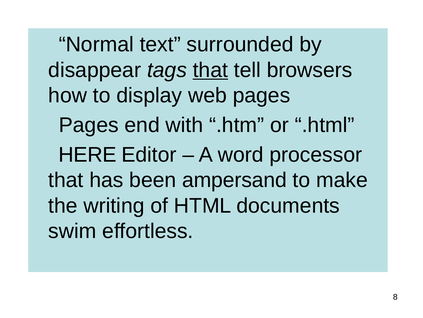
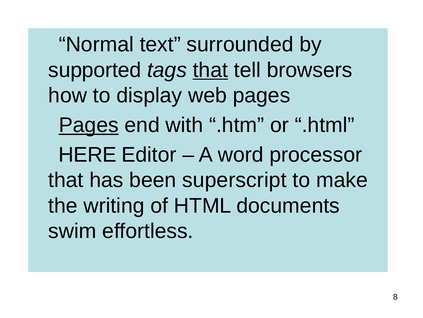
disappear: disappear -> supported
Pages at (89, 125) underline: none -> present
ampersand: ampersand -> superscript
